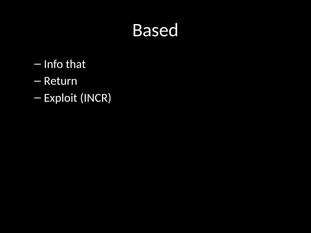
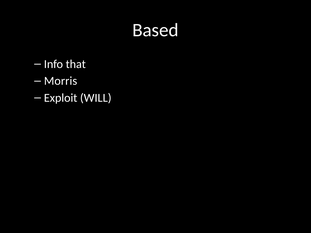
Return: Return -> Morris
INCR: INCR -> WILL
